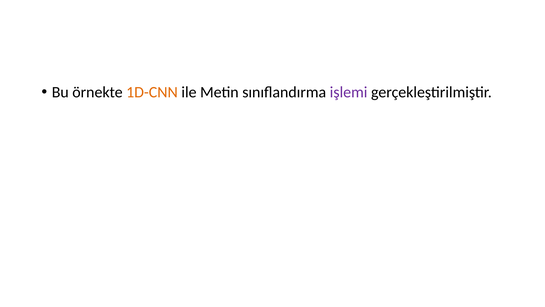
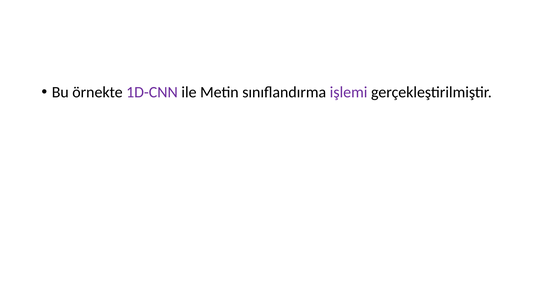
1D-CNN colour: orange -> purple
